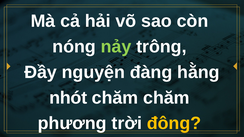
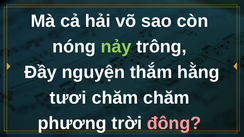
đàng: đàng -> thắm
nhót: nhót -> tươi
đông colour: yellow -> pink
